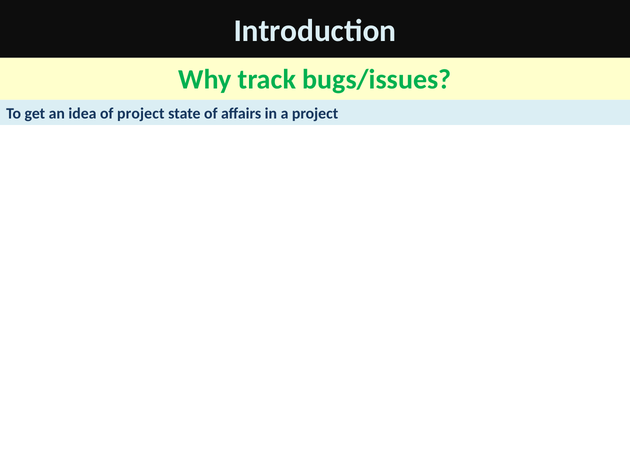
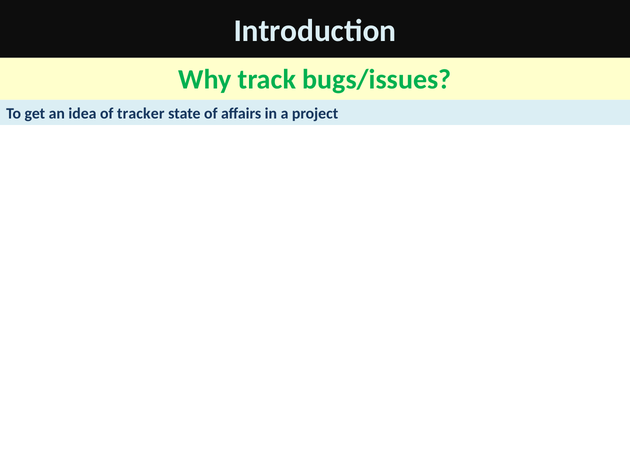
of project: project -> tracker
